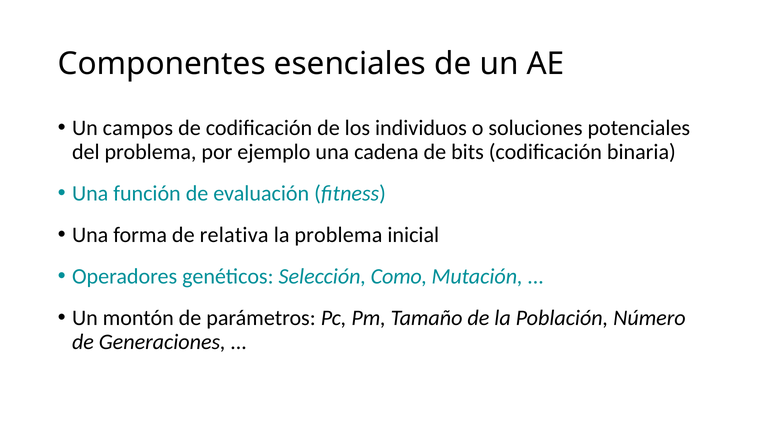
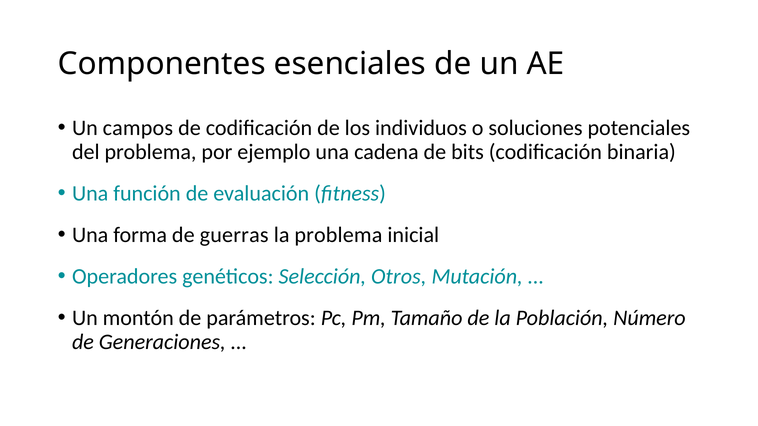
relativa: relativa -> guerras
Como: Como -> Otros
